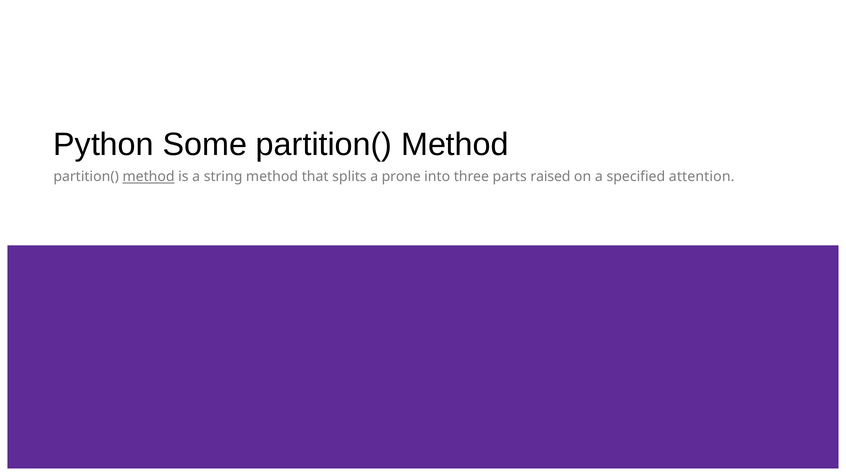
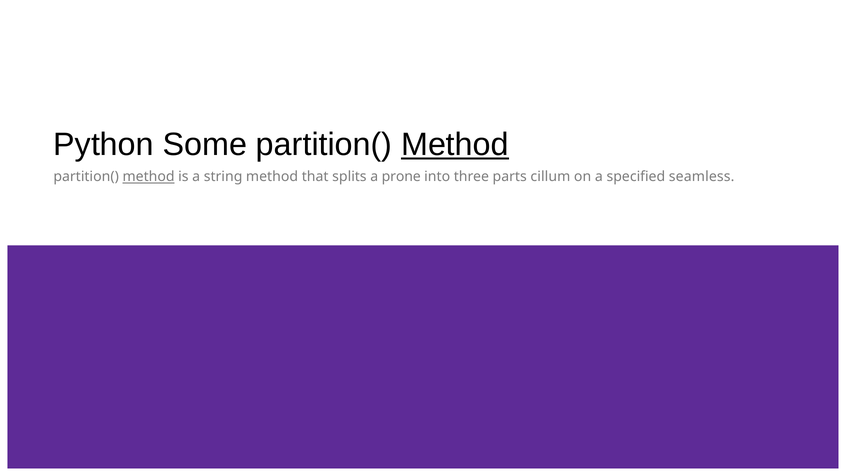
Method at (455, 145) underline: none -> present
raised: raised -> cillum
attention: attention -> seamless
